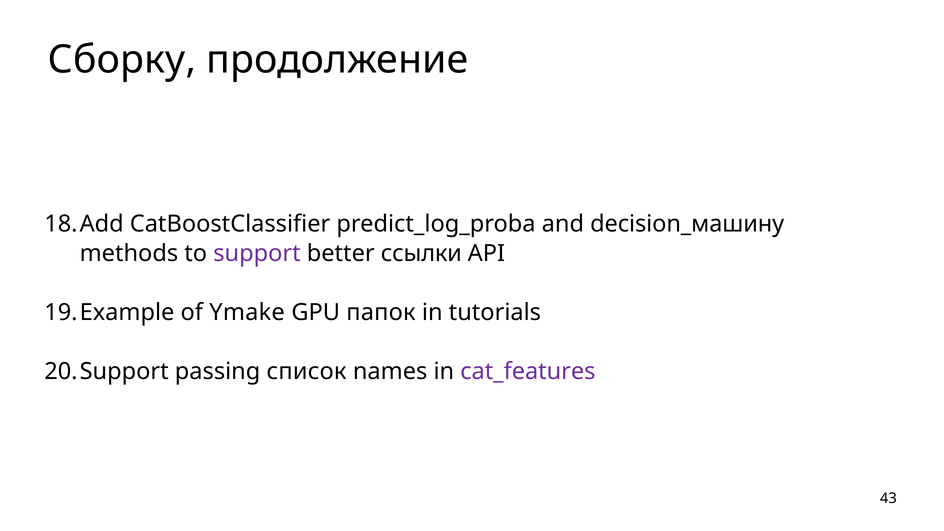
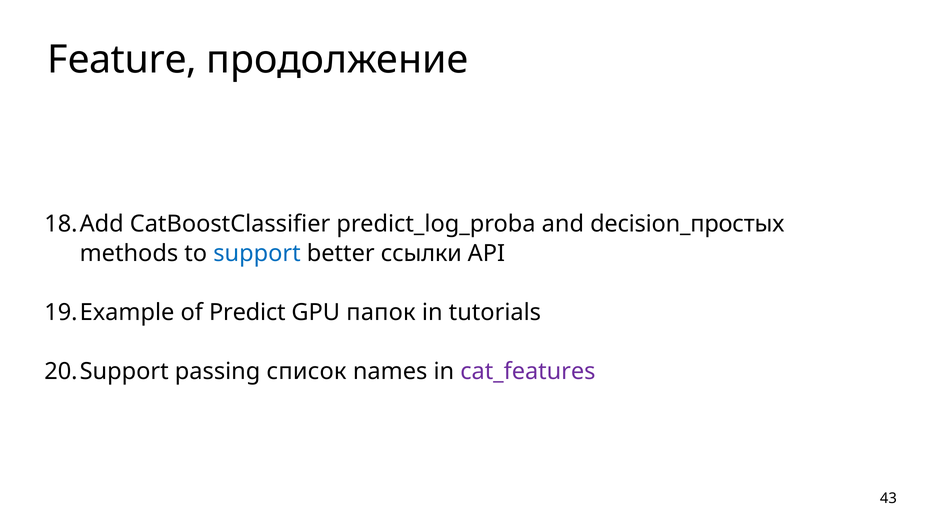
Сборку: Сборку -> Feature
decision_машину: decision_машину -> decision_простых
support colour: purple -> blue
Ymake: Ymake -> Predict
